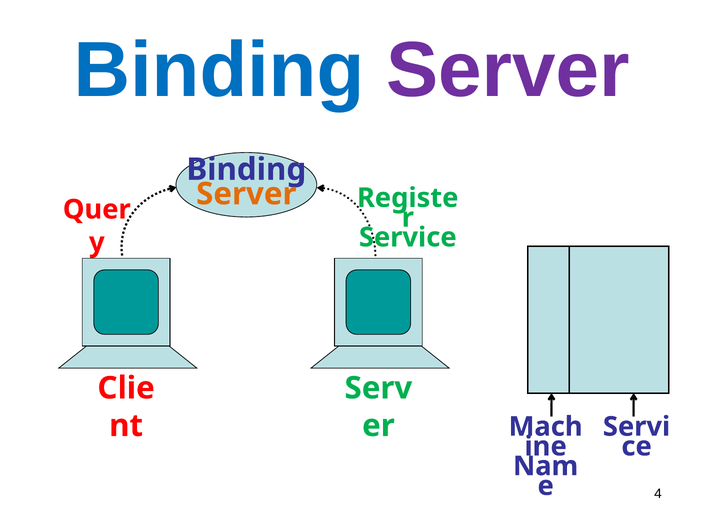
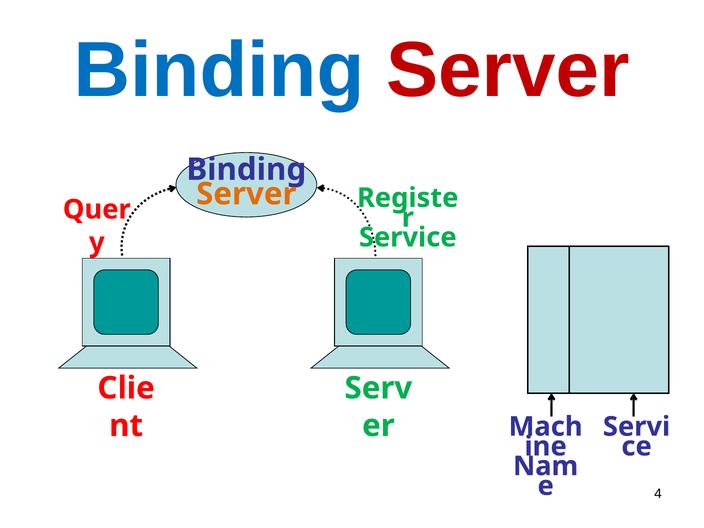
Server at (508, 71) colour: purple -> red
